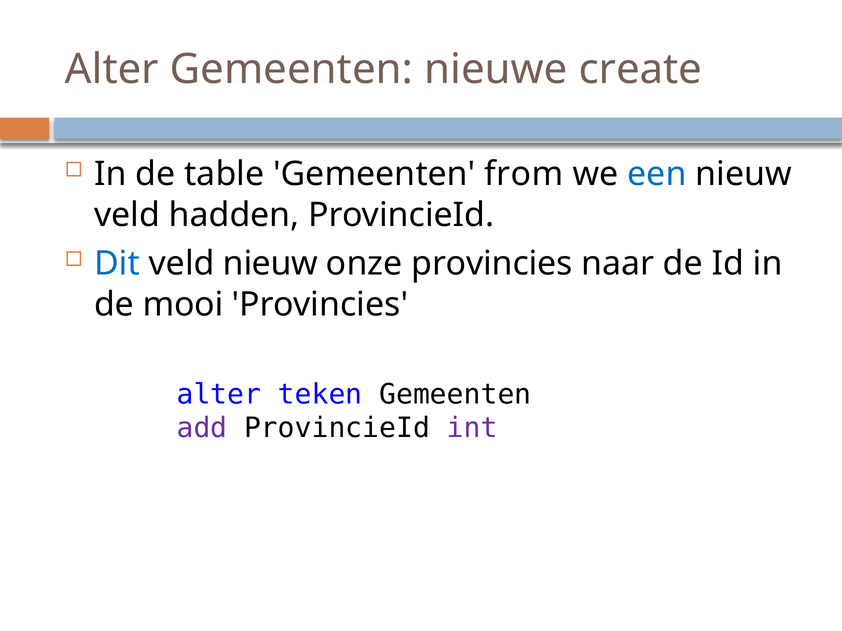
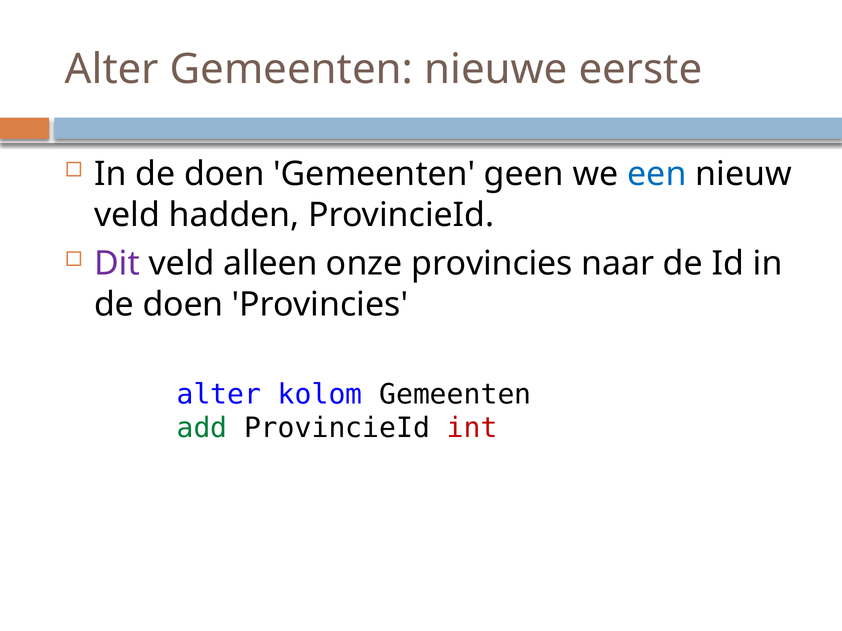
create: create -> eerste
table at (224, 174): table -> doen
from: from -> geen
Dit colour: blue -> purple
veld nieuw: nieuw -> alleen
mooi at (183, 305): mooi -> doen
teken: teken -> kolom
add colour: purple -> green
int colour: purple -> red
